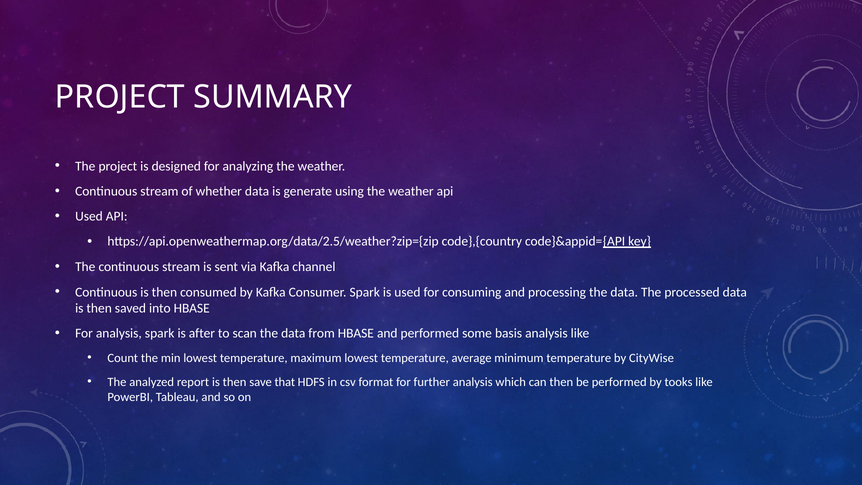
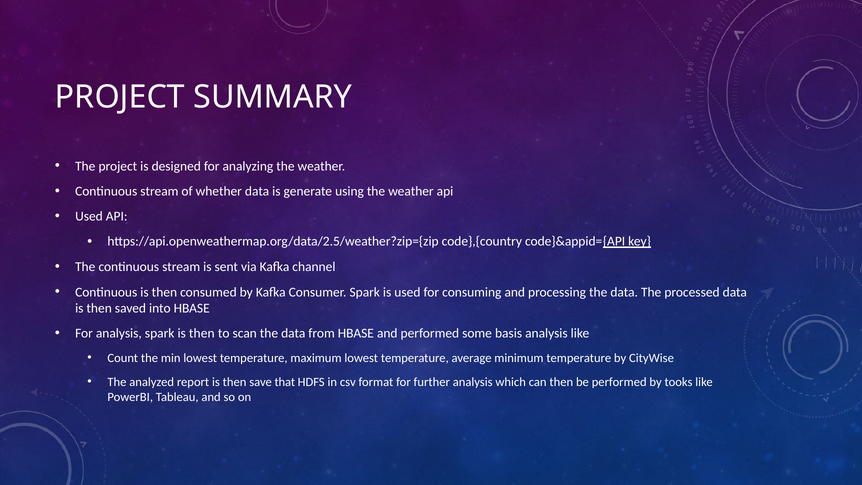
spark is after: after -> then
